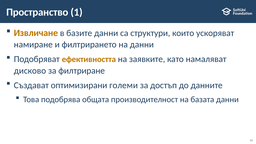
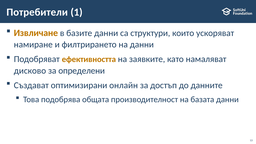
Пространство: Пространство -> Потребители
филтриране: филтриране -> определени
големи: големи -> онлайн
